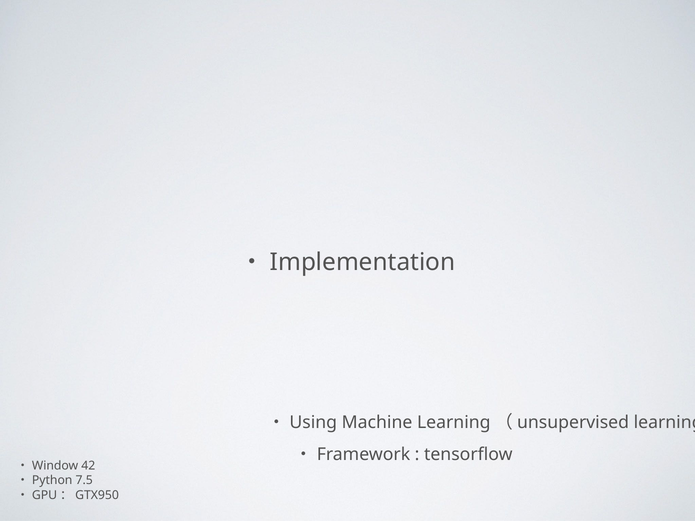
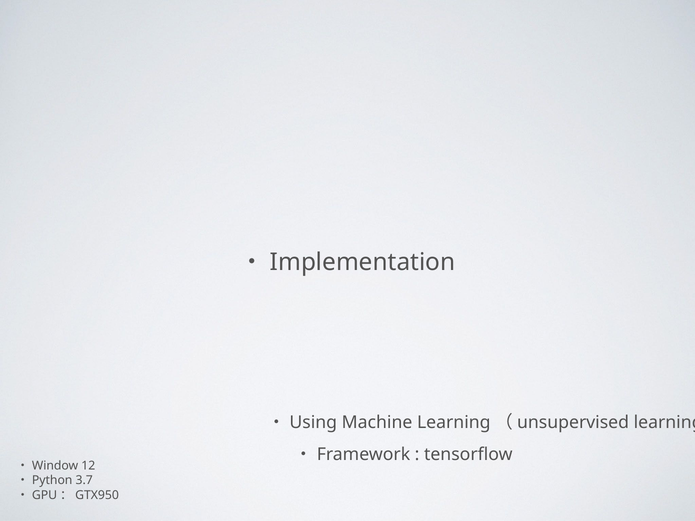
42: 42 -> 12
7.5: 7.5 -> 3.7
